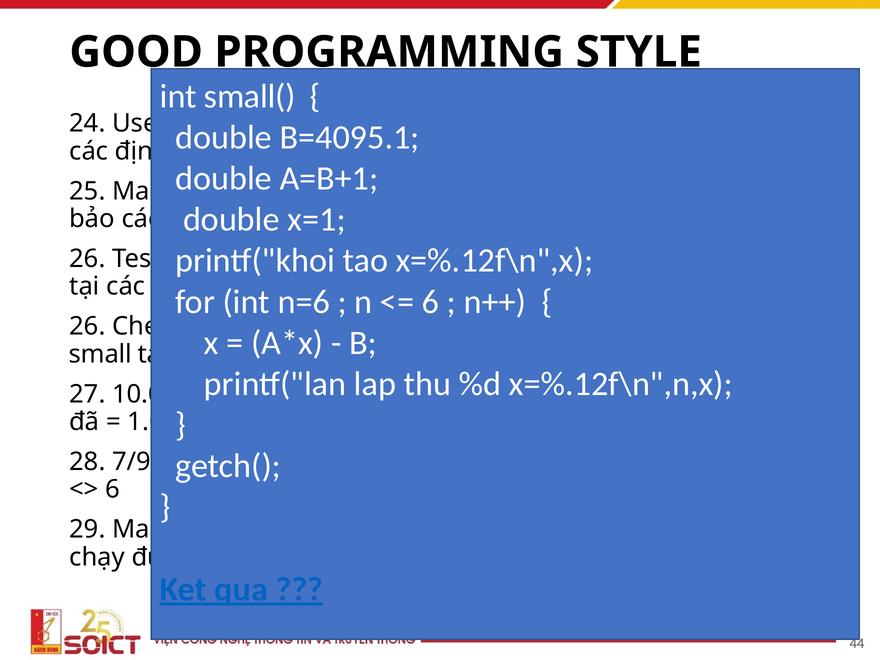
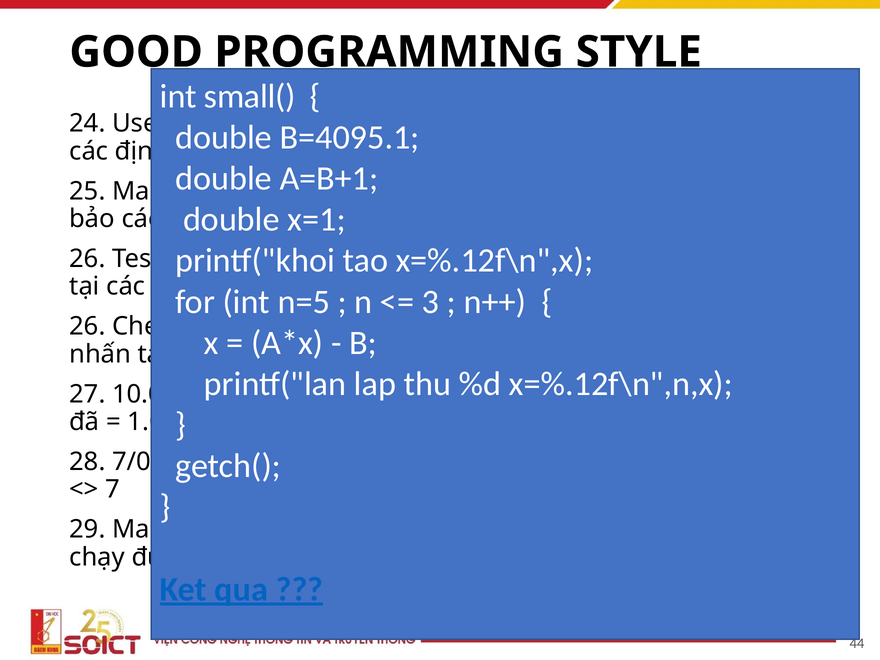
n=6: n=6 -> n=5
6 at (430, 302): 6 -> 3
small: small -> nhấn
7/9: 7/9 -> 7/0
6 at (113, 489): 6 -> 7
